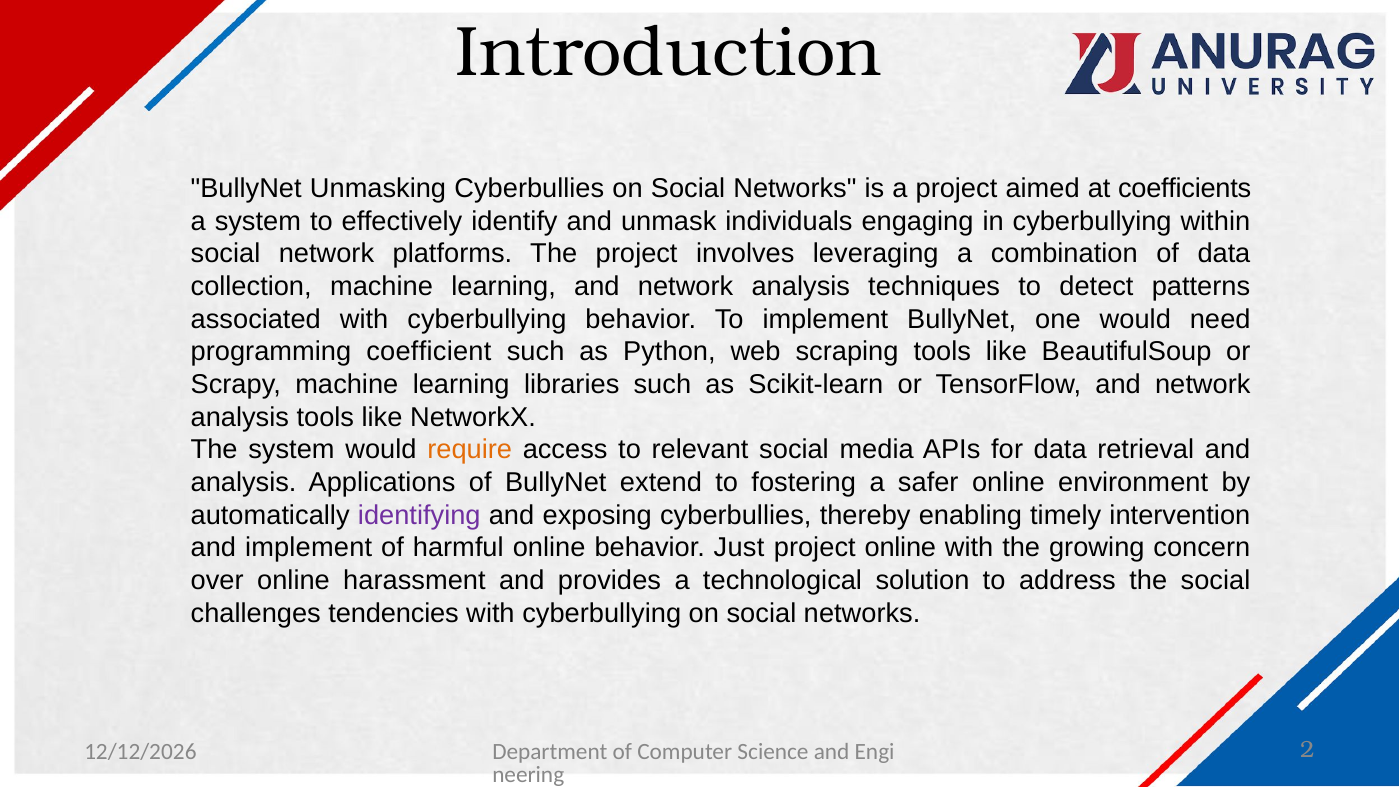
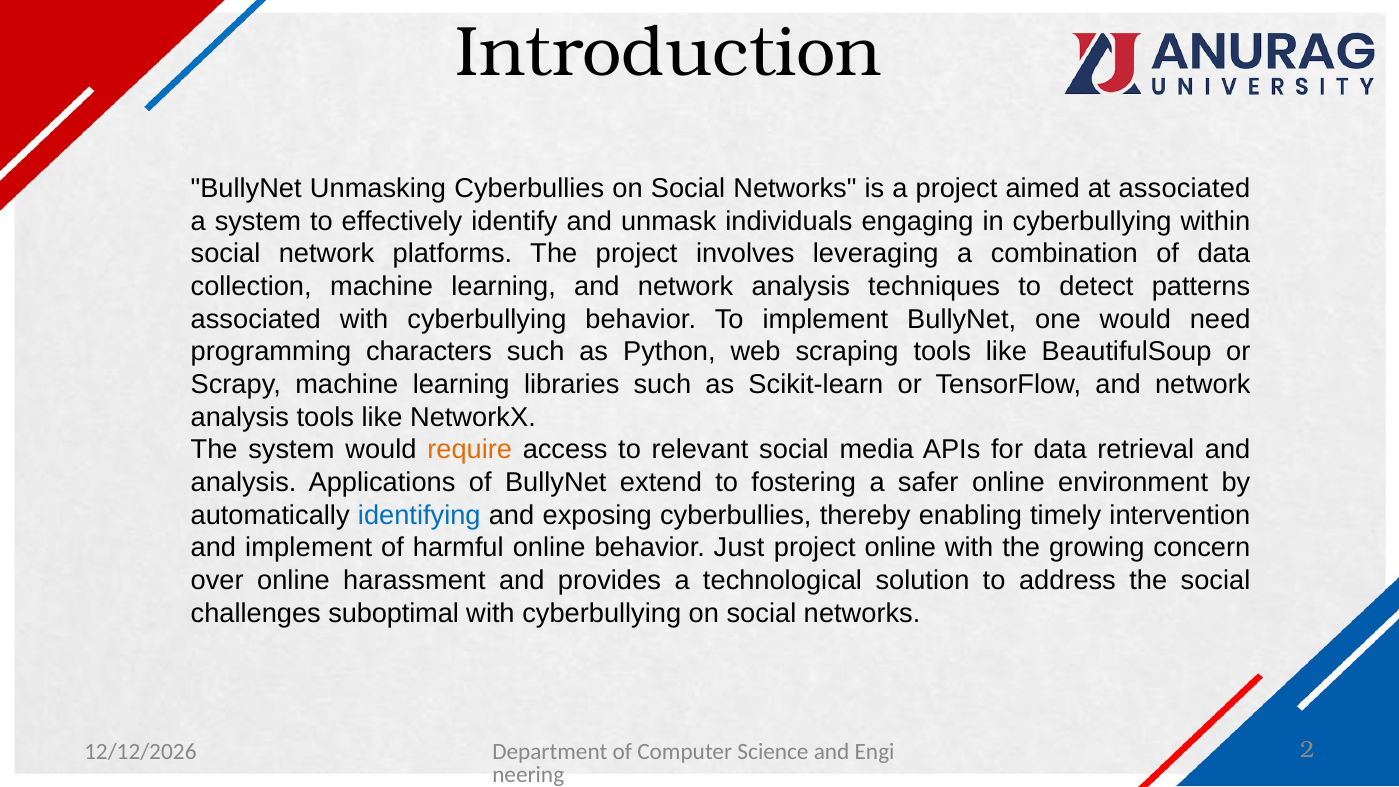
at coefficients: coefficients -> associated
coefficient: coefficient -> characters
identifying colour: purple -> blue
tendencies: tendencies -> suboptimal
